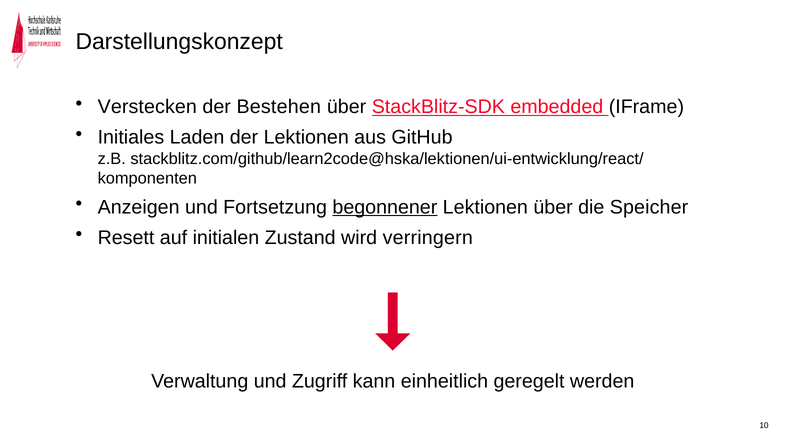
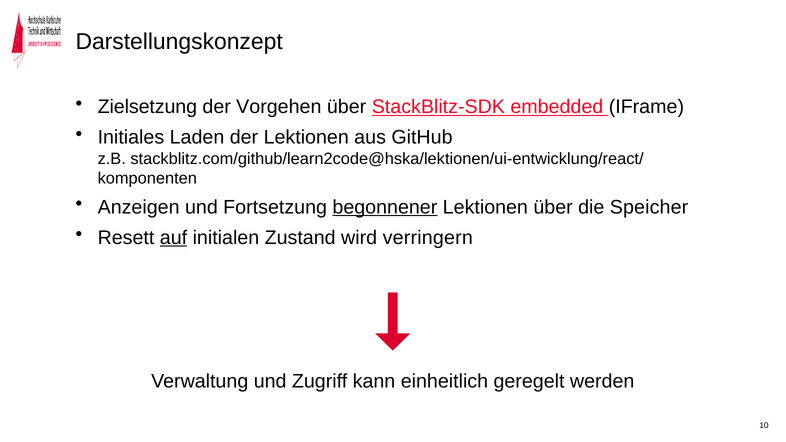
Verstecken: Verstecken -> Zielsetzung
Bestehen: Bestehen -> Vorgehen
auf underline: none -> present
